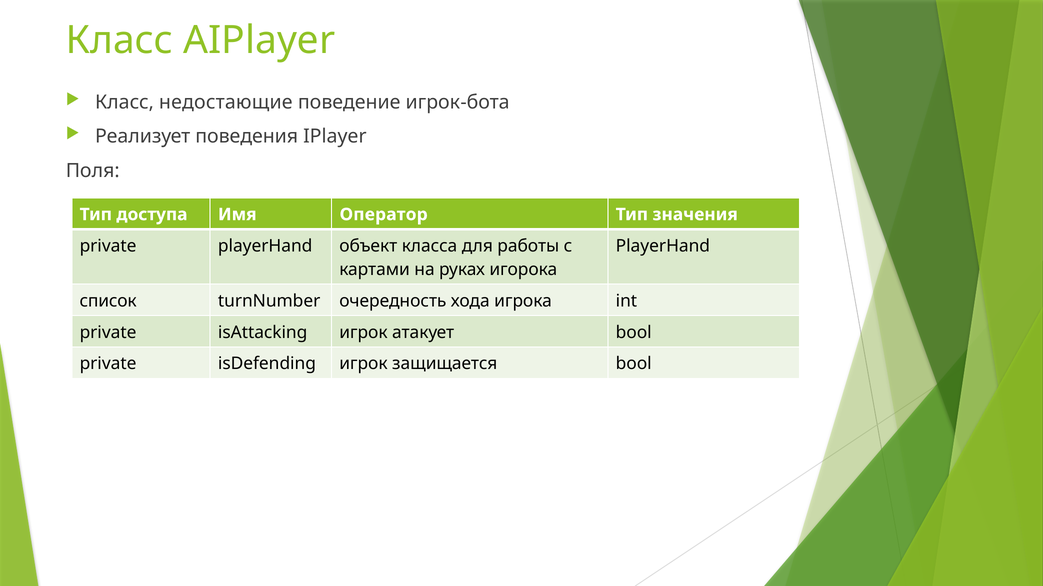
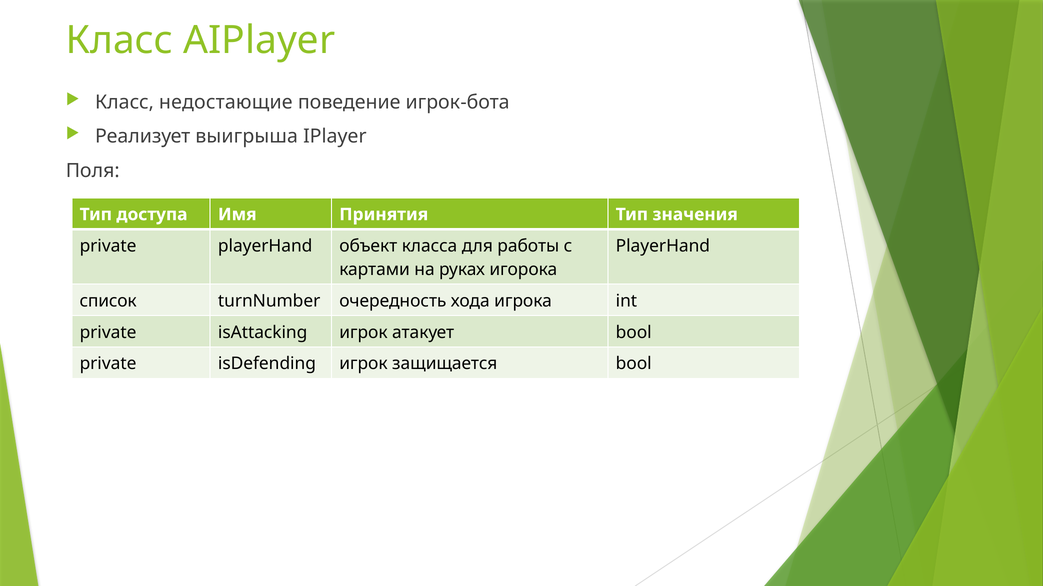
поведения: поведения -> выигрыша
Оператор: Оператор -> Принятия
